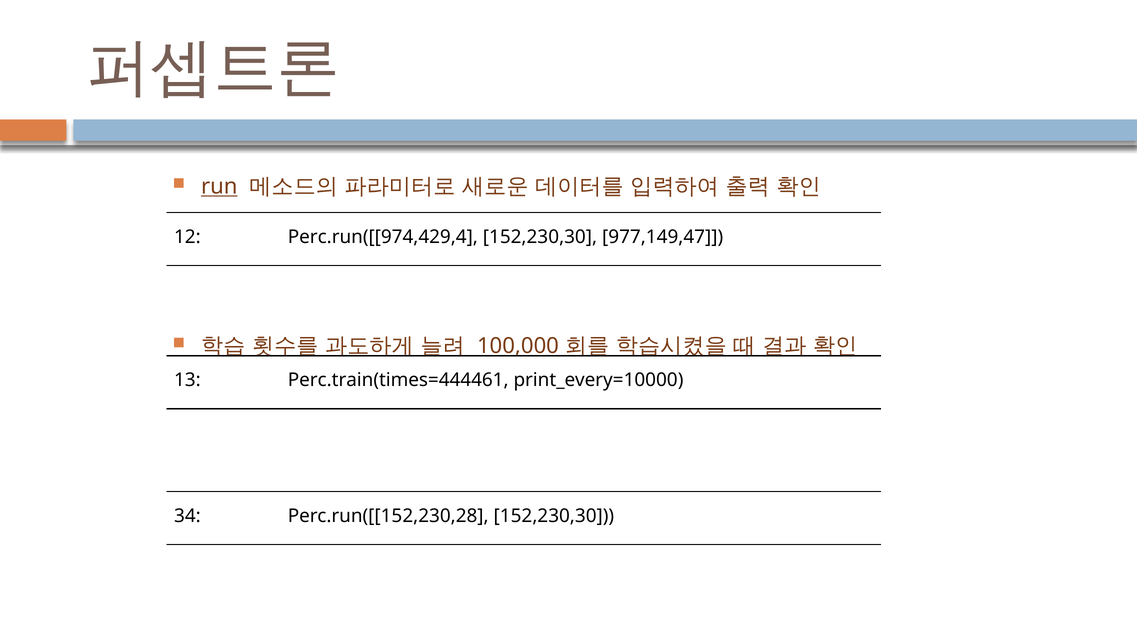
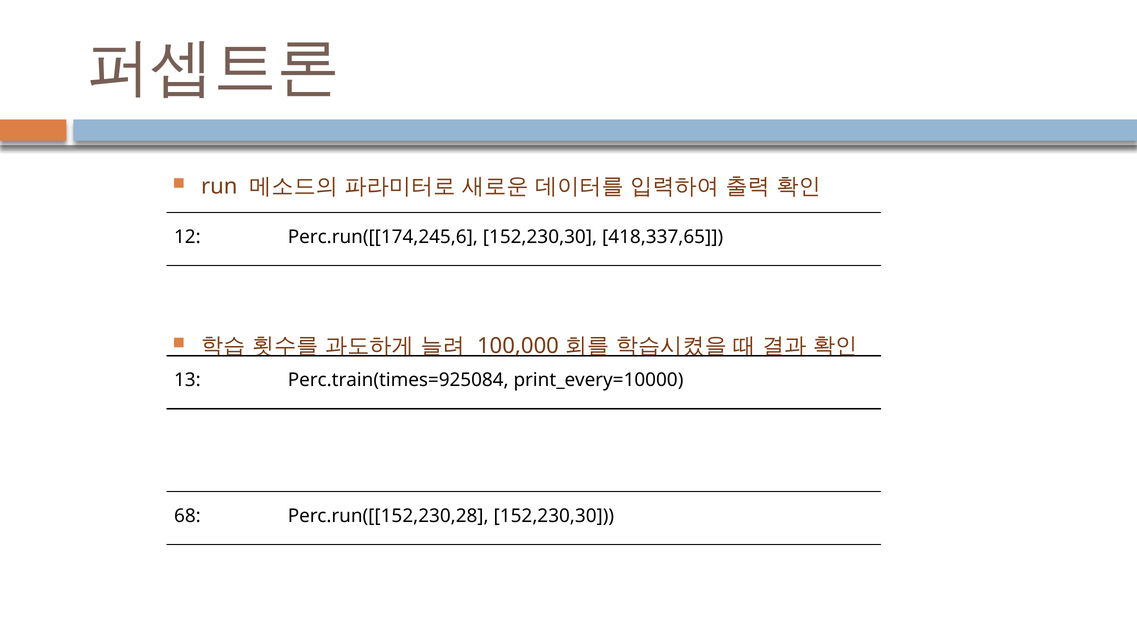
run at (219, 186) underline: present -> none
Perc.run([[974,429,4: Perc.run([[974,429,4 -> Perc.run([[174,245,6
977,149,47: 977,149,47 -> 418,337,65
Perc.train(times=444461: Perc.train(times=444461 -> Perc.train(times=925084
34: 34 -> 68
